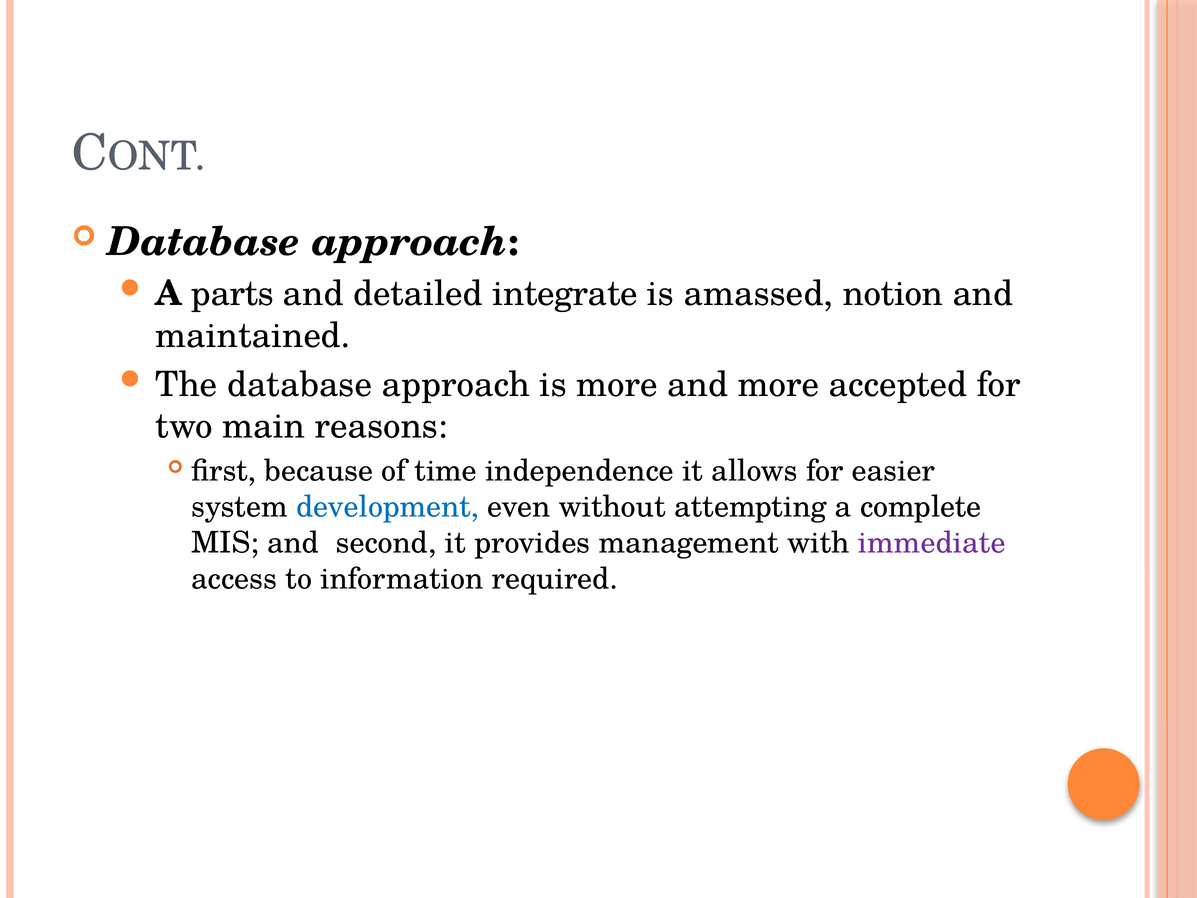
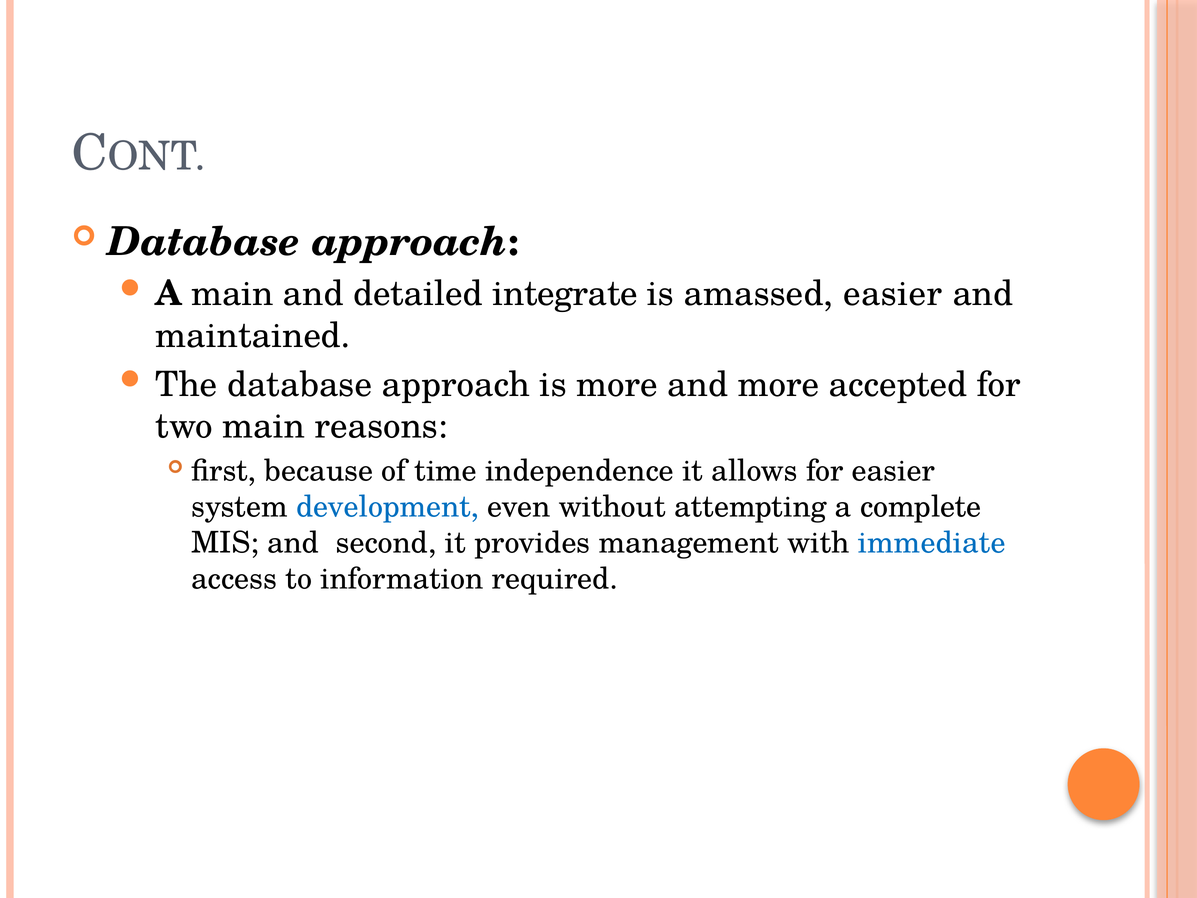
A parts: parts -> main
amassed notion: notion -> easier
immediate colour: purple -> blue
